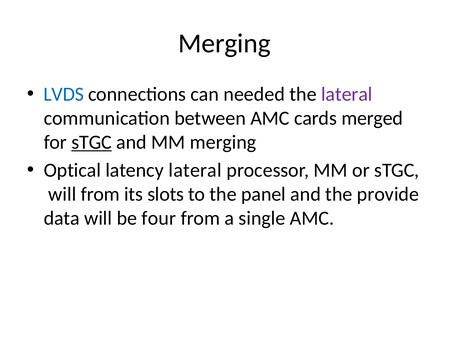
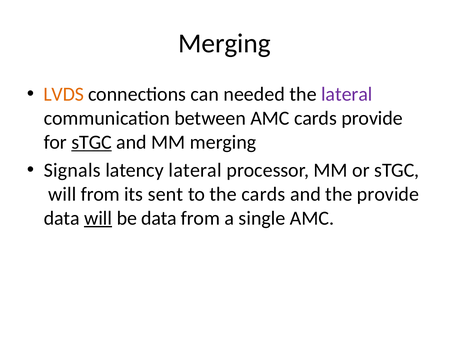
LVDS colour: blue -> orange
cards merged: merged -> provide
Optical: Optical -> Signals
slots: slots -> sent
the panel: panel -> cards
will at (98, 218) underline: none -> present
be four: four -> data
